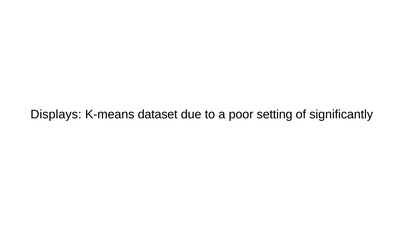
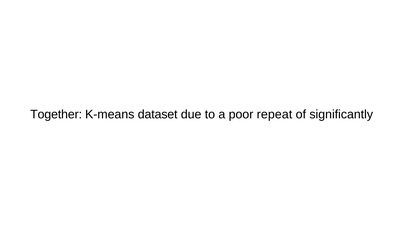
Displays: Displays -> Together
setting: setting -> repeat
